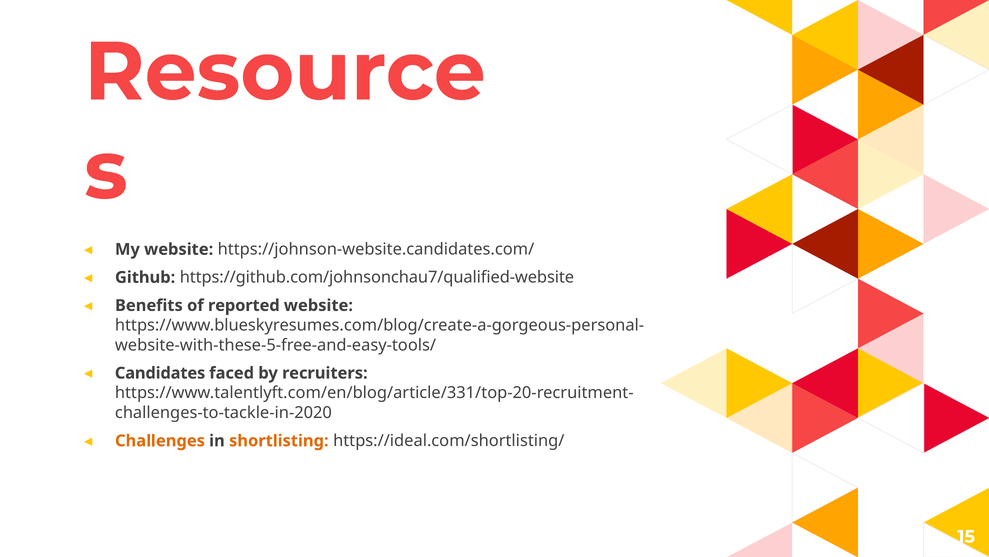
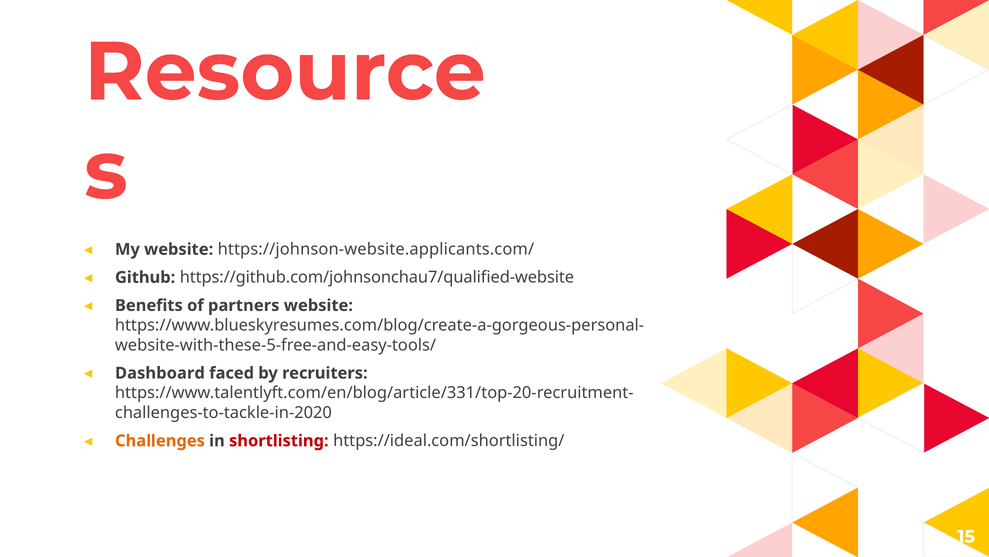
https://johnson-website.candidates.com/: https://johnson-website.candidates.com/ -> https://johnson-website.applicants.com/
reported: reported -> partners
Candidates: Candidates -> Dashboard
shortlisting colour: orange -> red
